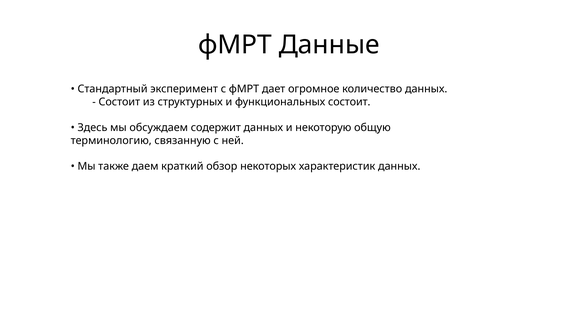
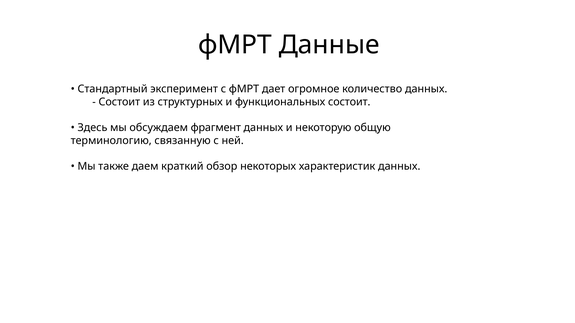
содержит: содержит -> фрагмент
